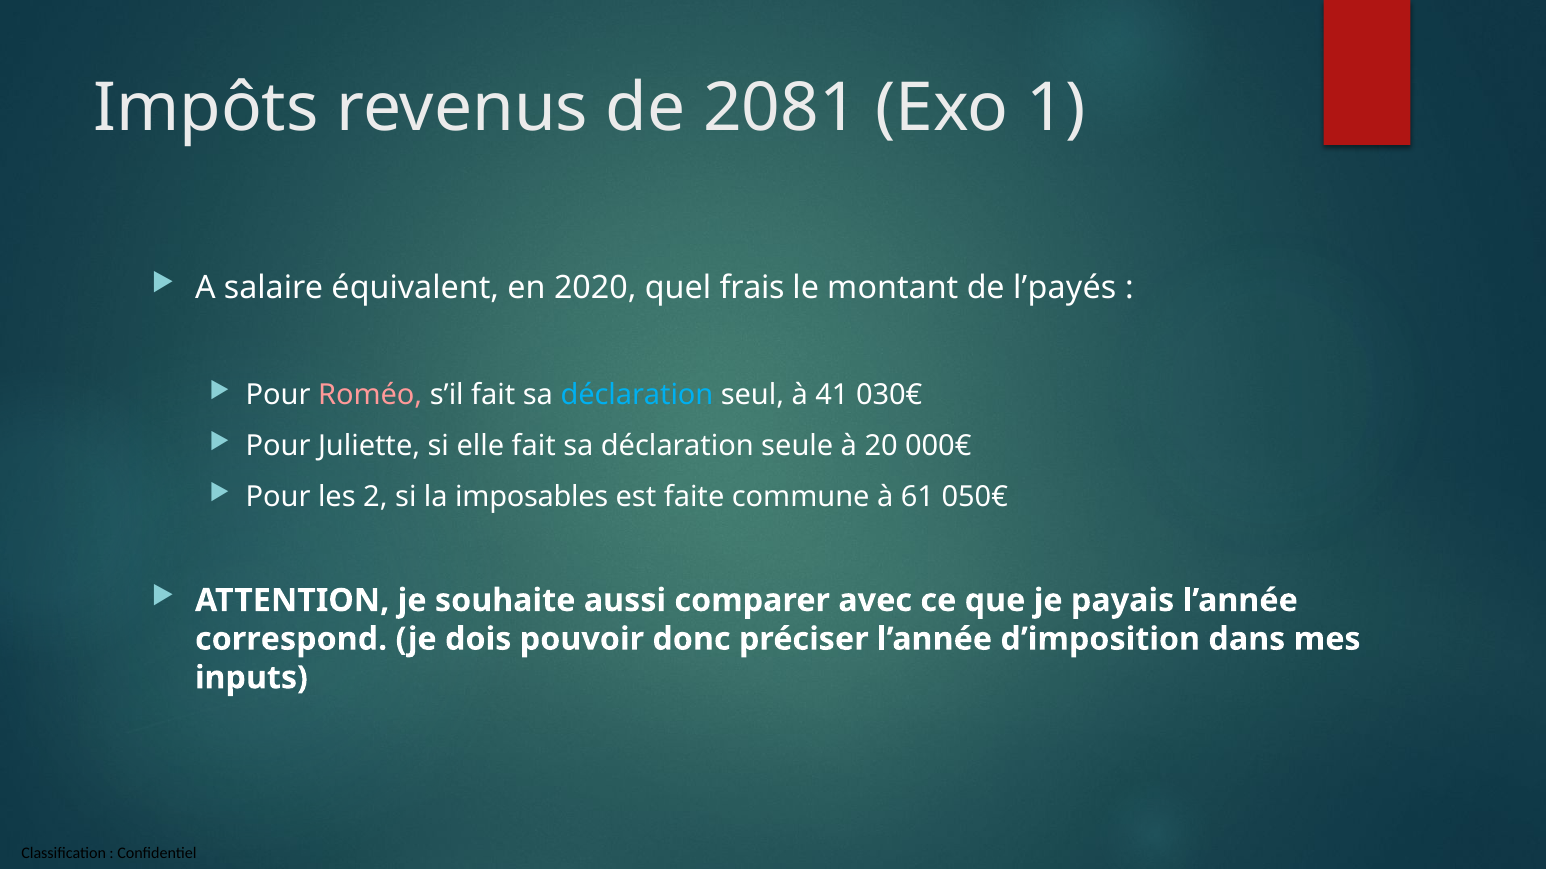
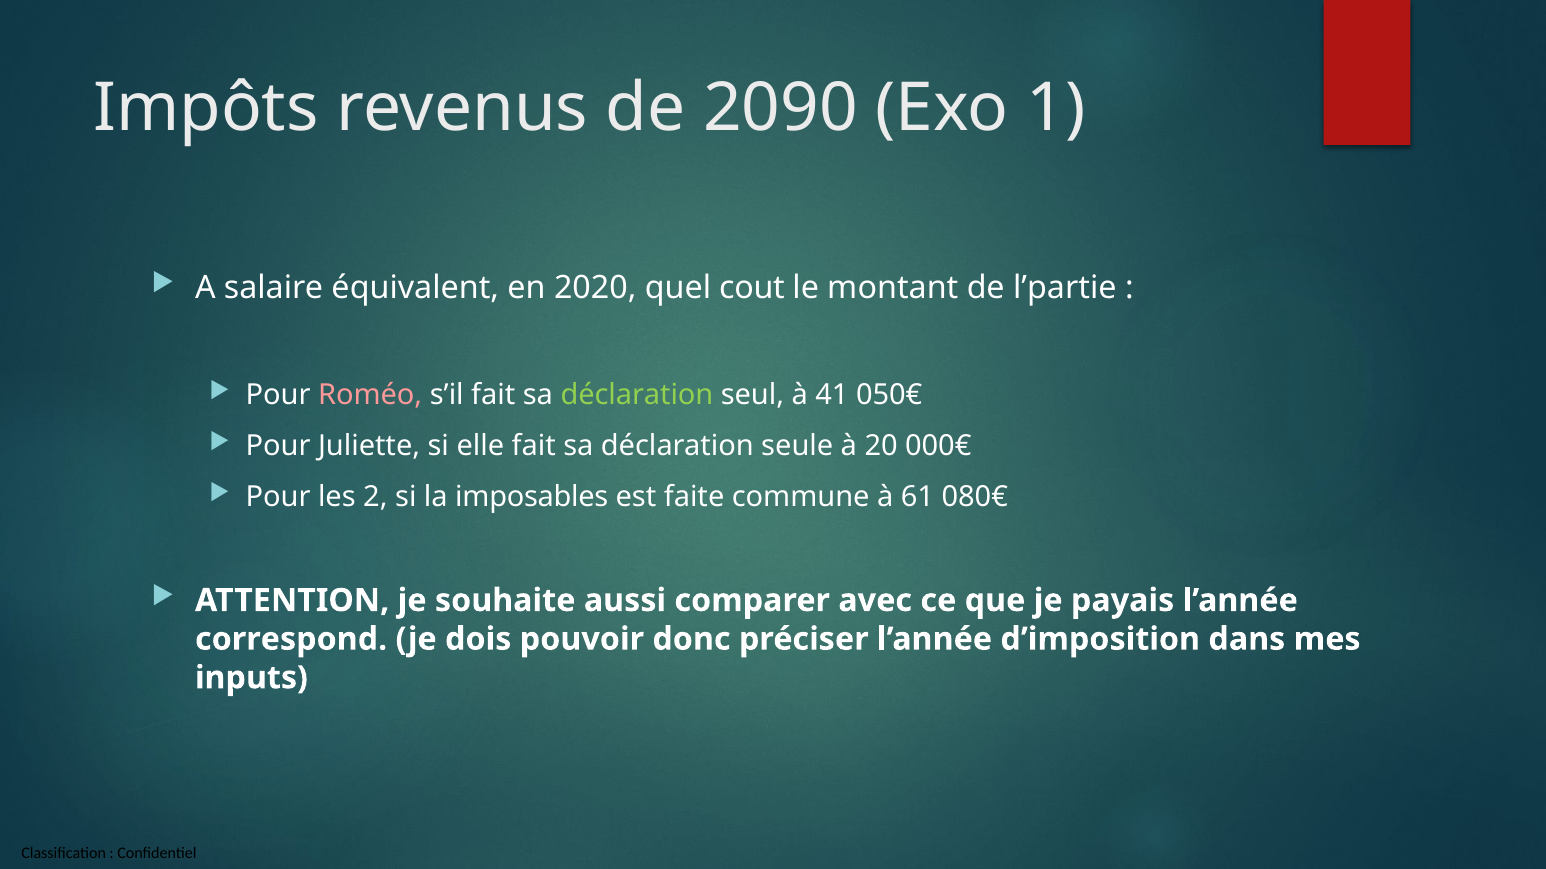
2081: 2081 -> 2090
frais: frais -> cout
l’payés: l’payés -> l’partie
déclaration at (637, 395) colour: light blue -> light green
030€: 030€ -> 050€
050€: 050€ -> 080€
